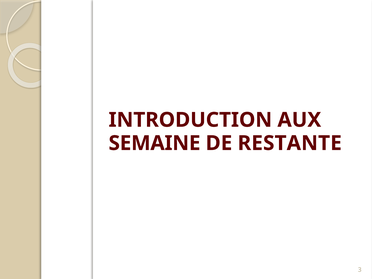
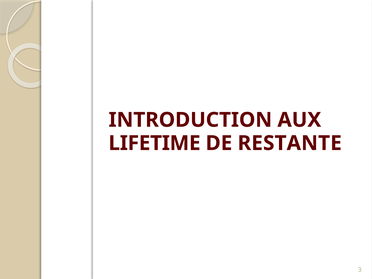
SEMAINE: SEMAINE -> LIFETIME
